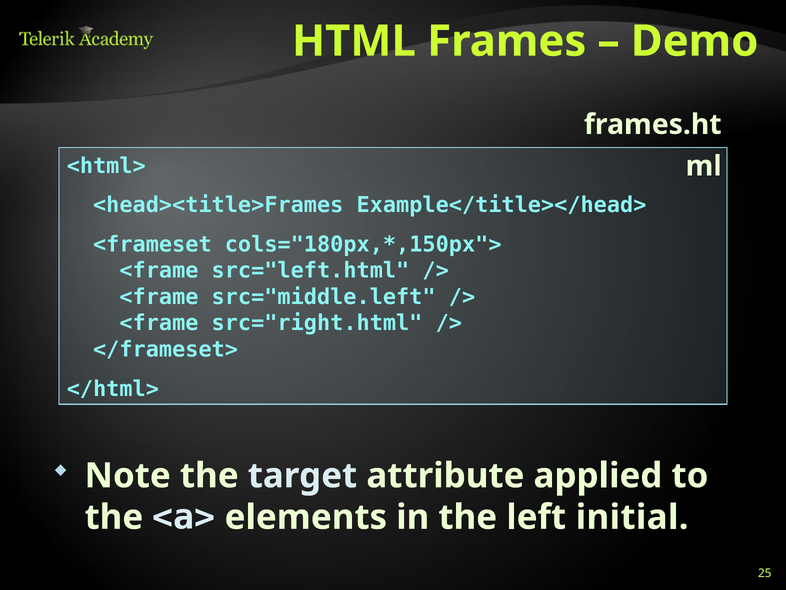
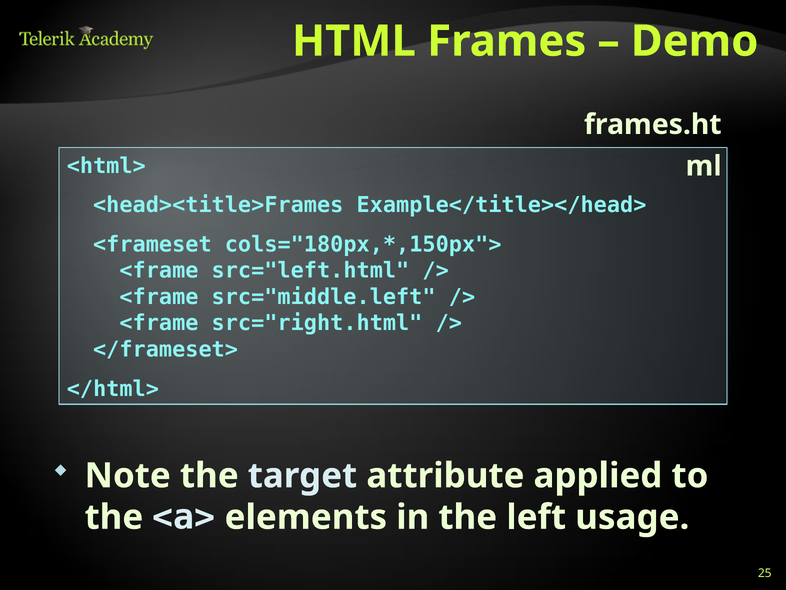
initial: initial -> usage
